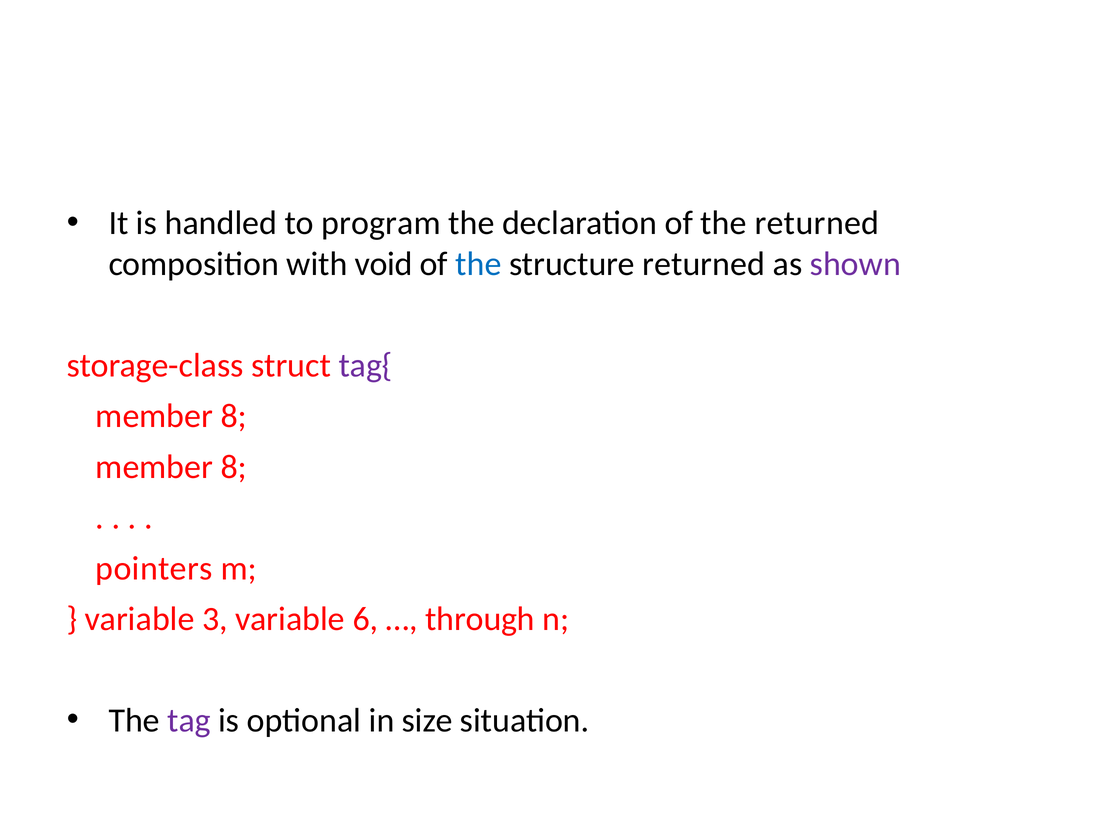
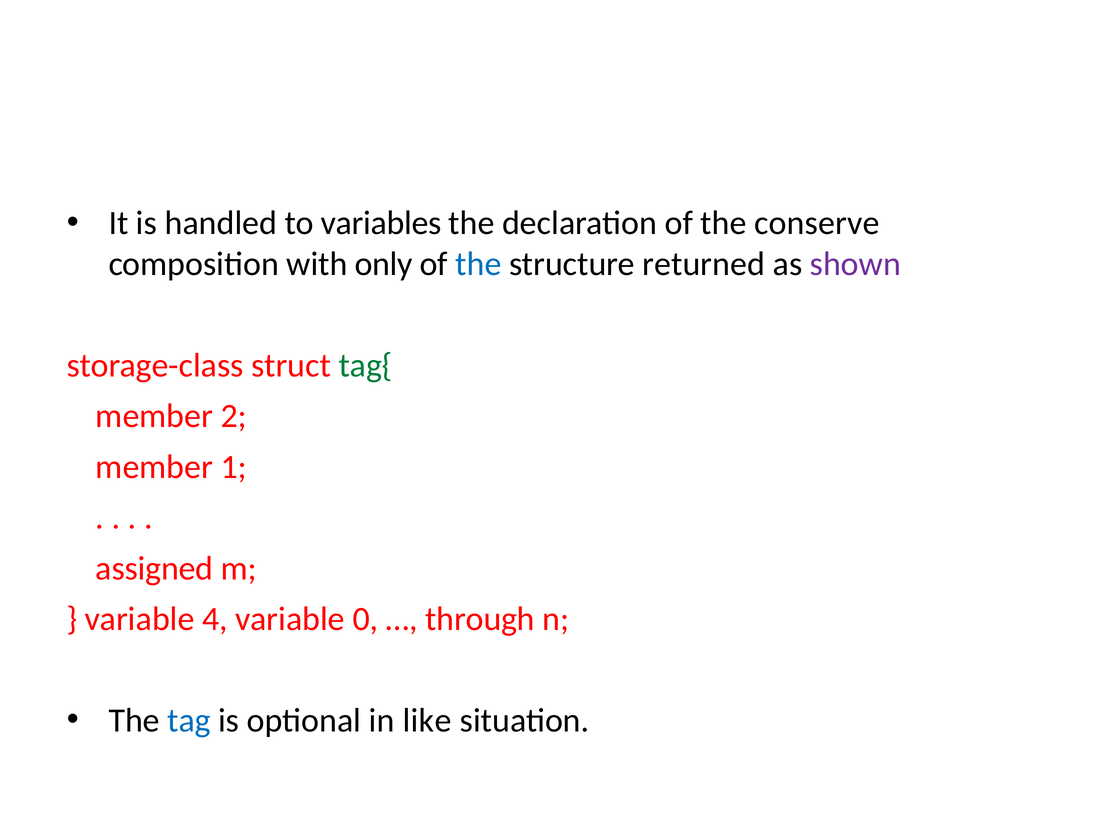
program: program -> variables
the returned: returned -> conserve
void: void -> only
tag{ colour: purple -> green
8 at (234, 416): 8 -> 2
8 at (234, 467): 8 -> 1
pointers: pointers -> assigned
3: 3 -> 4
6: 6 -> 0
tag colour: purple -> blue
size: size -> like
